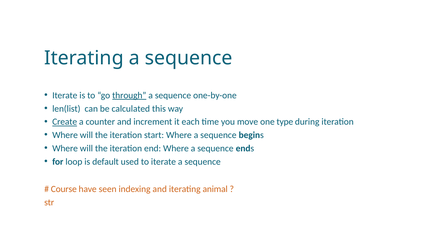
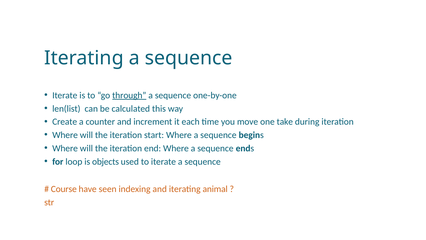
Create underline: present -> none
type: type -> take
default: default -> objects
